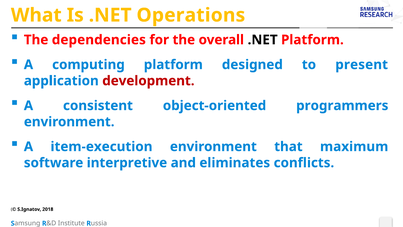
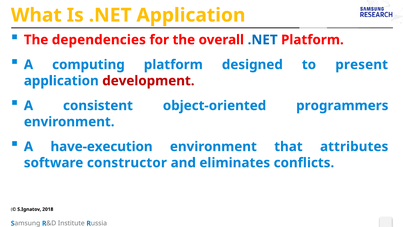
.NET Operations: Operations -> Application
.NET at (263, 40) colour: black -> blue
item-execution: item-execution -> have-execution
maximum: maximum -> attributes
interpretive: interpretive -> constructor
